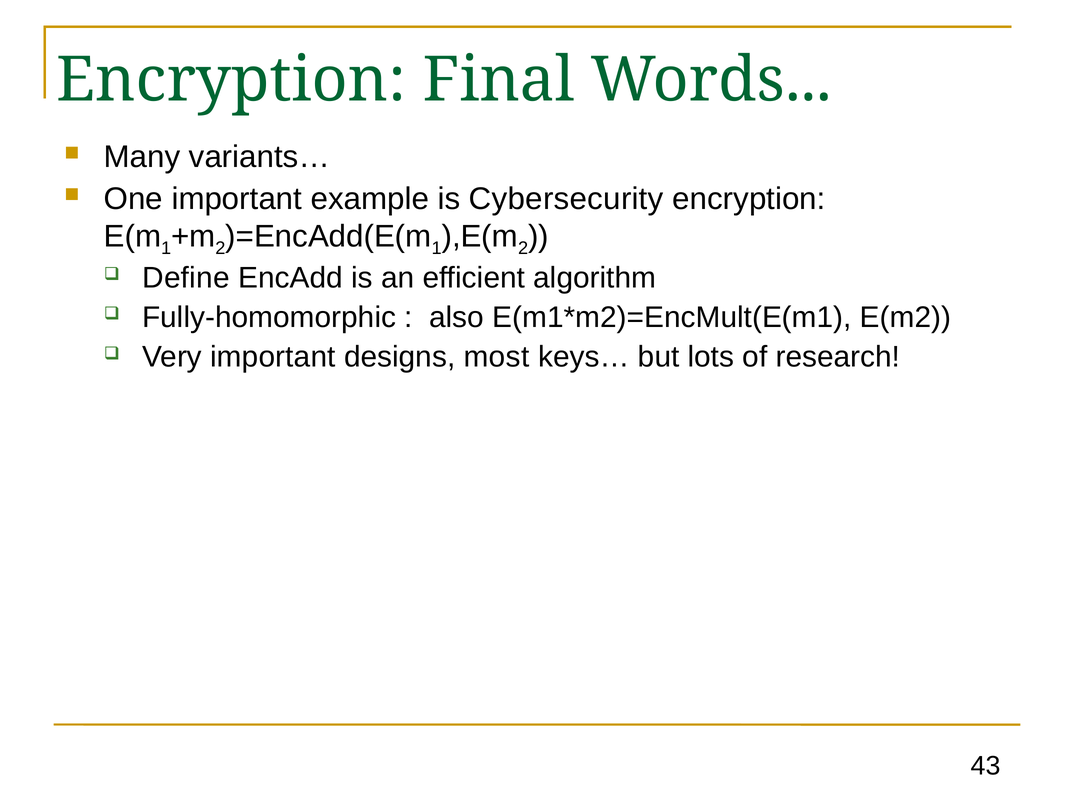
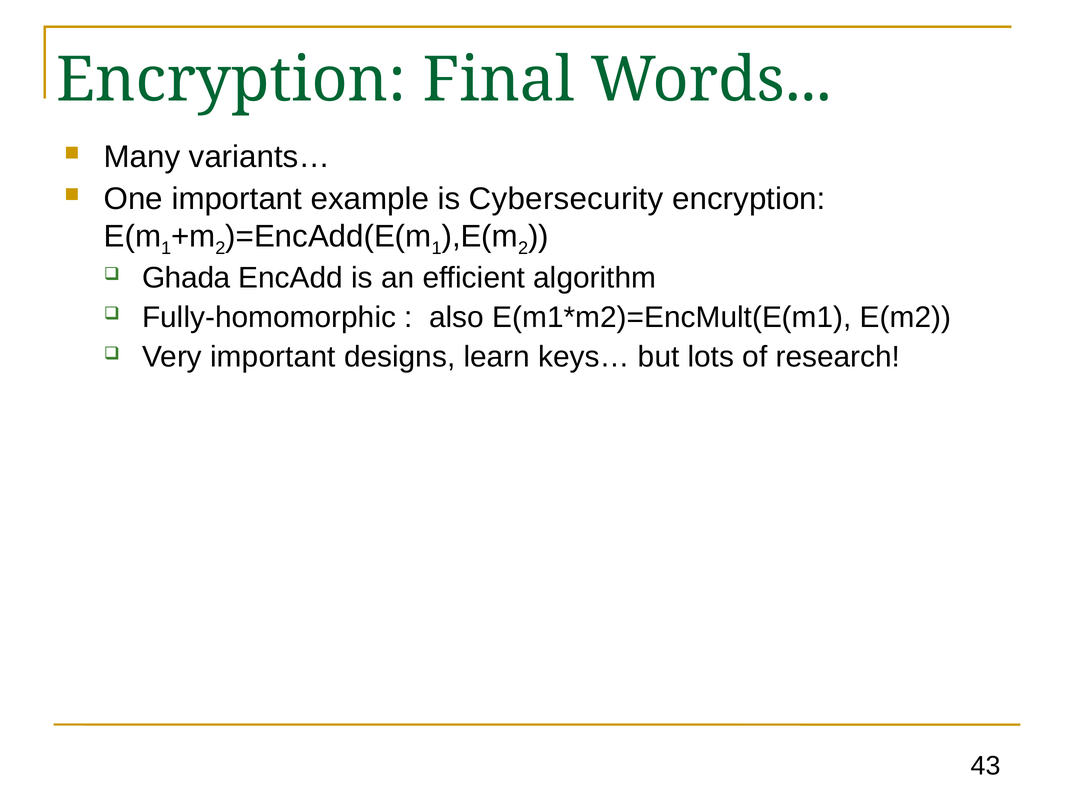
Define: Define -> Ghada
most: most -> learn
